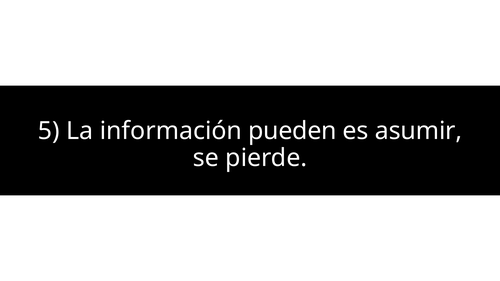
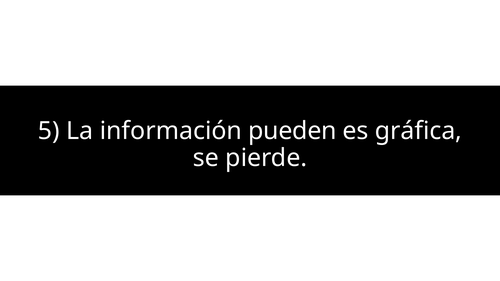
asumir: asumir -> gráfica
